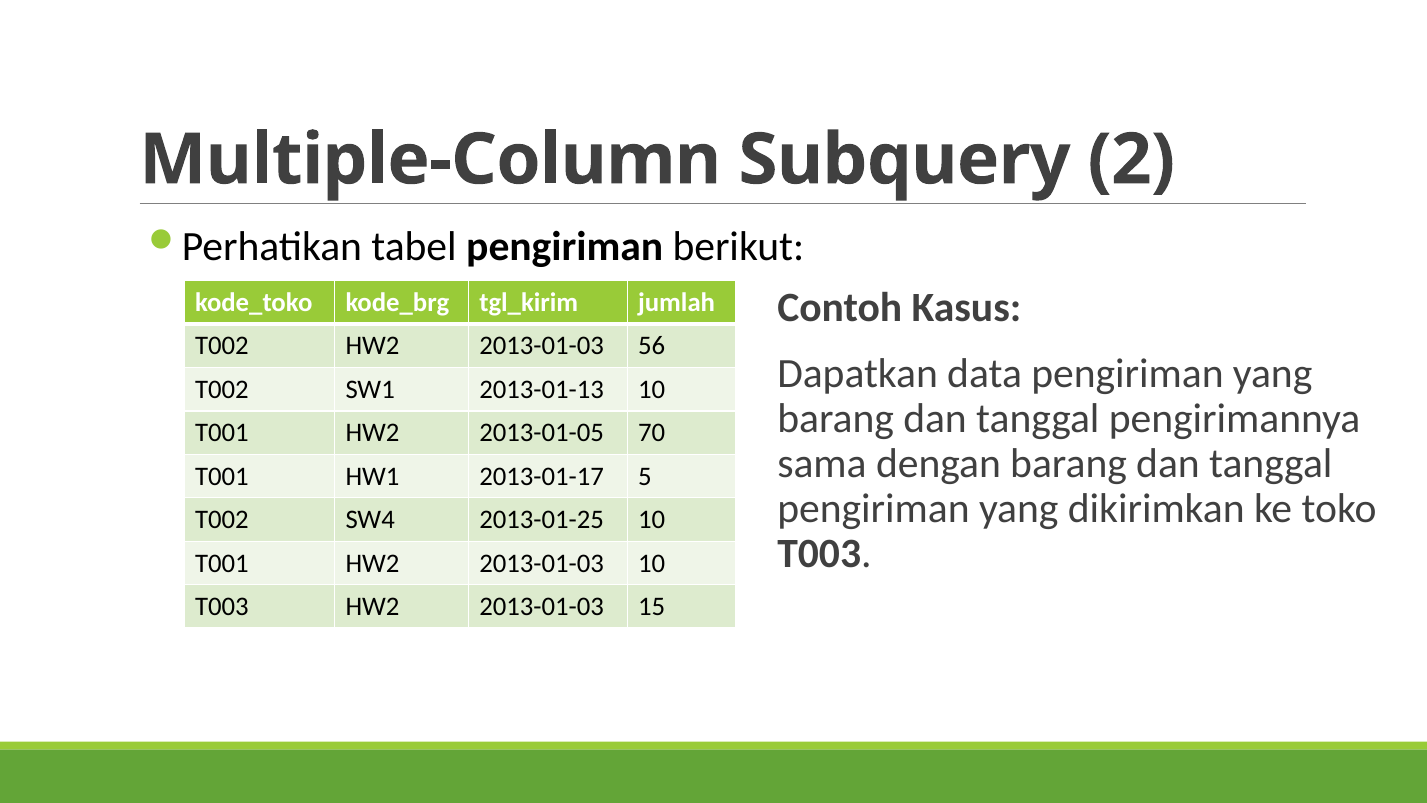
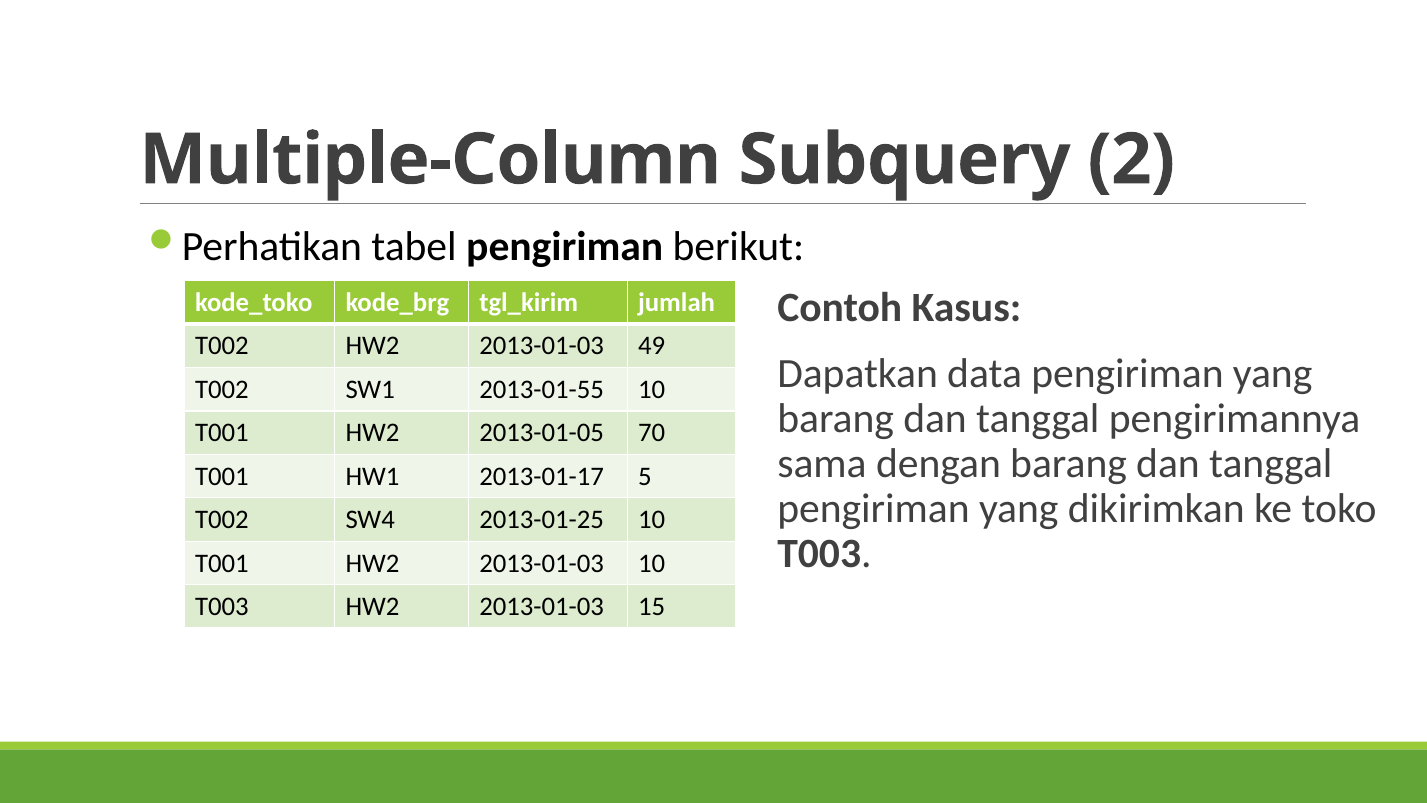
56: 56 -> 49
2013-01-13: 2013-01-13 -> 2013-01-55
